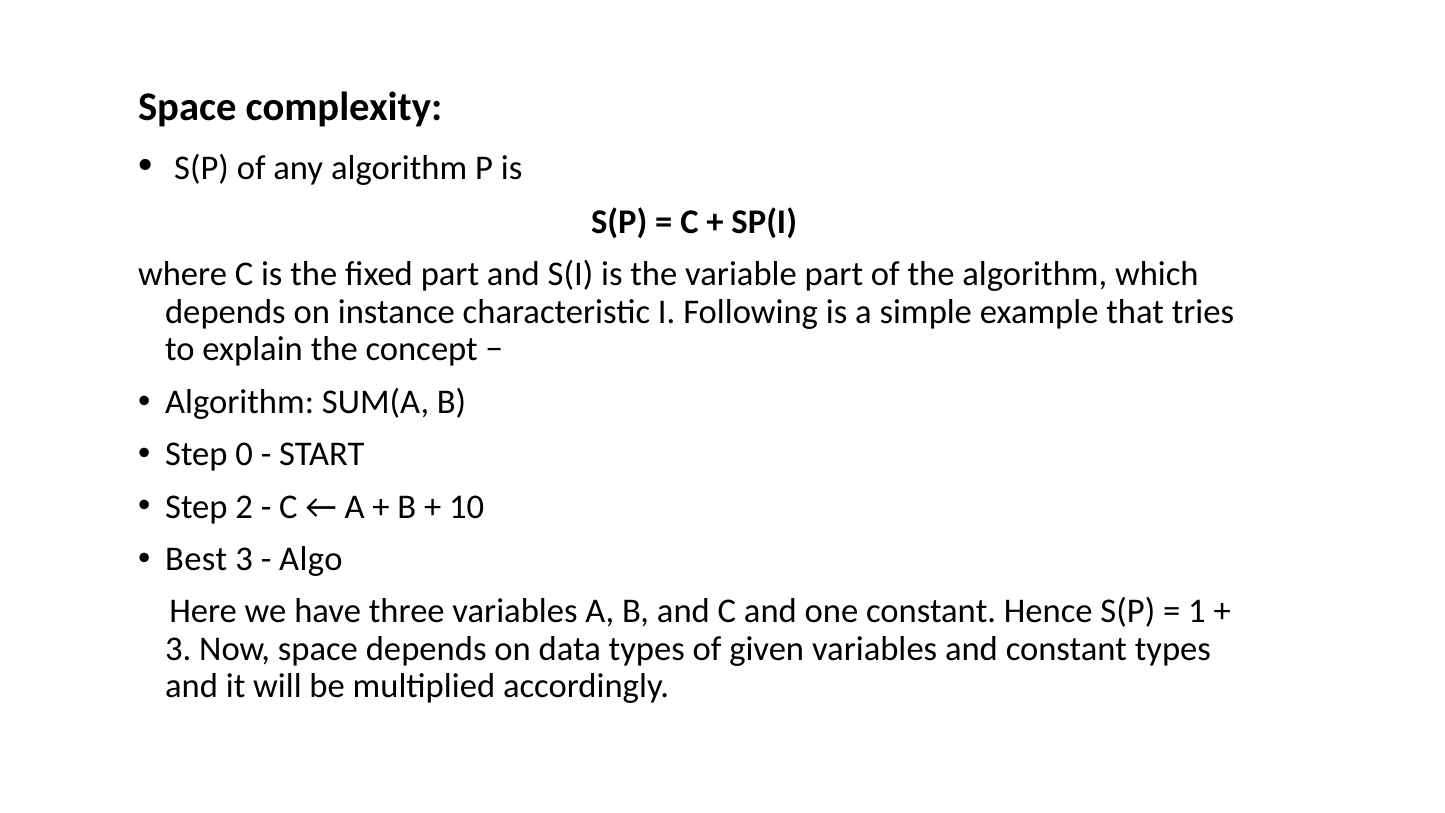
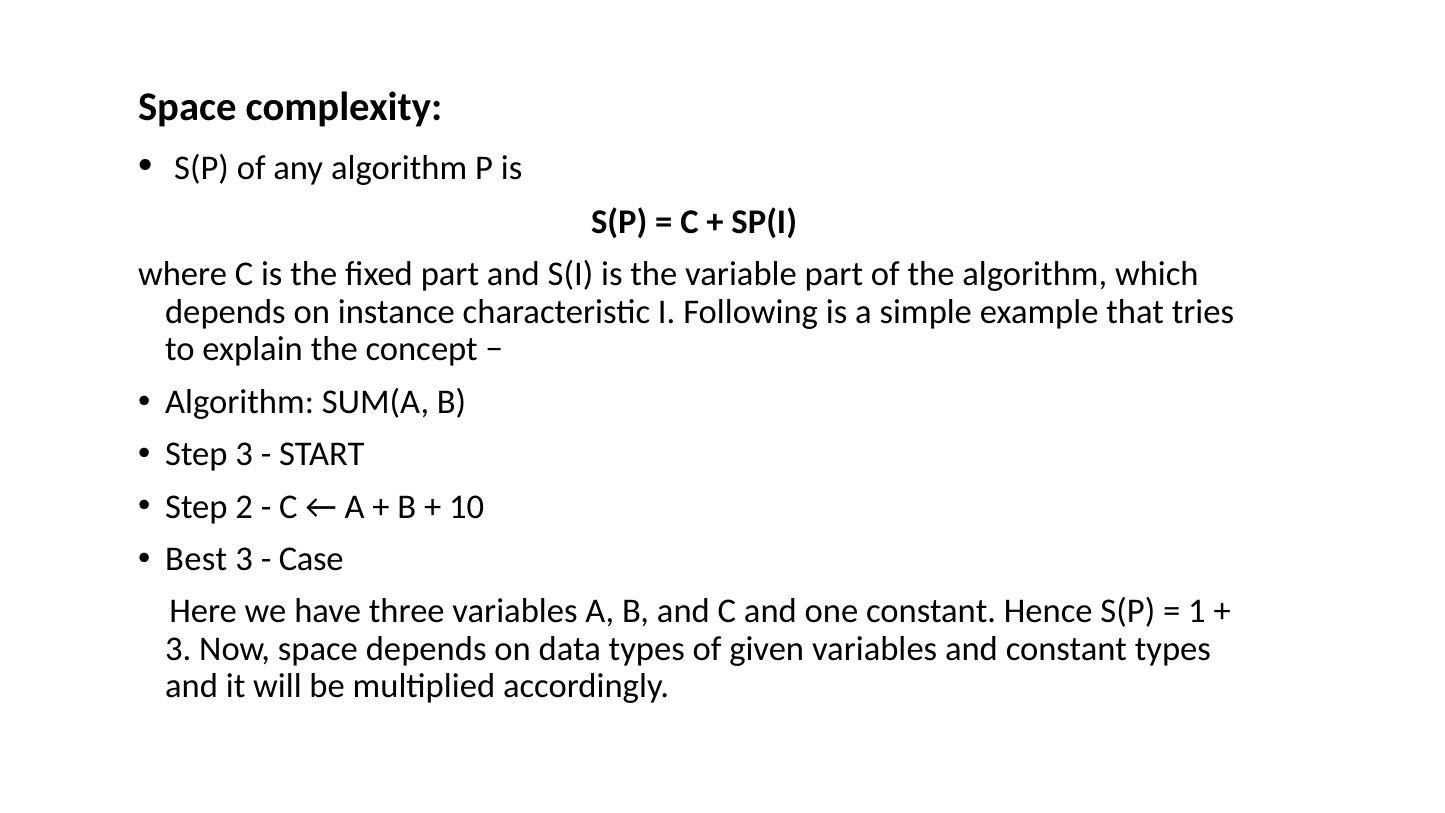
Step 0: 0 -> 3
Algo: Algo -> Case
